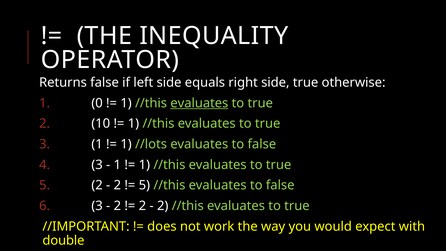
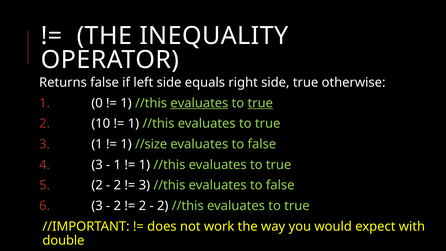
true at (260, 103) underline: none -> present
//lots: //lots -> //size
5 at (144, 185): 5 -> 3
